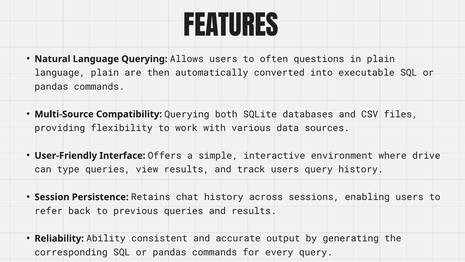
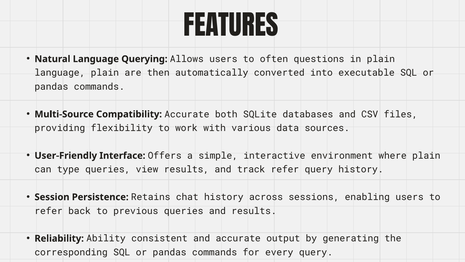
Compatibility Querying: Querying -> Accurate
where drive: drive -> plain
track users: users -> refer
